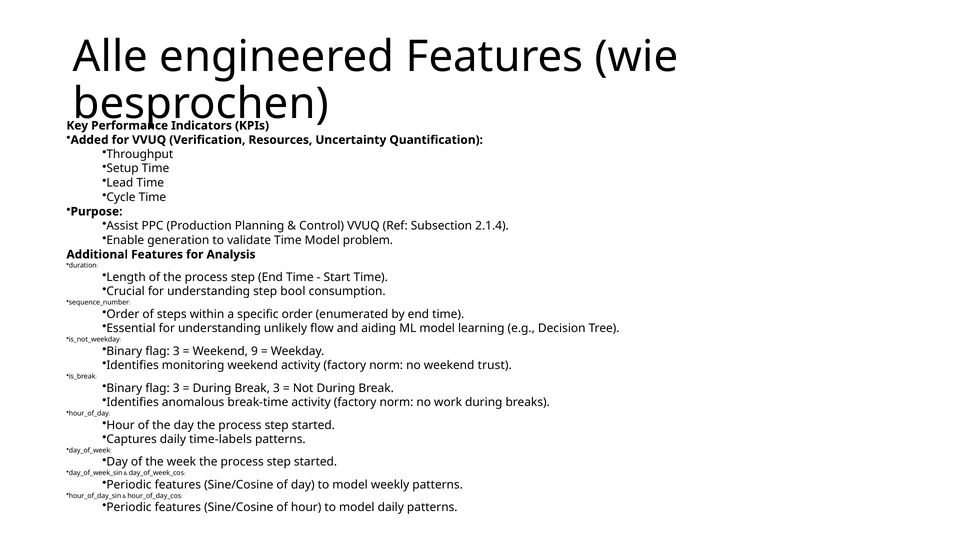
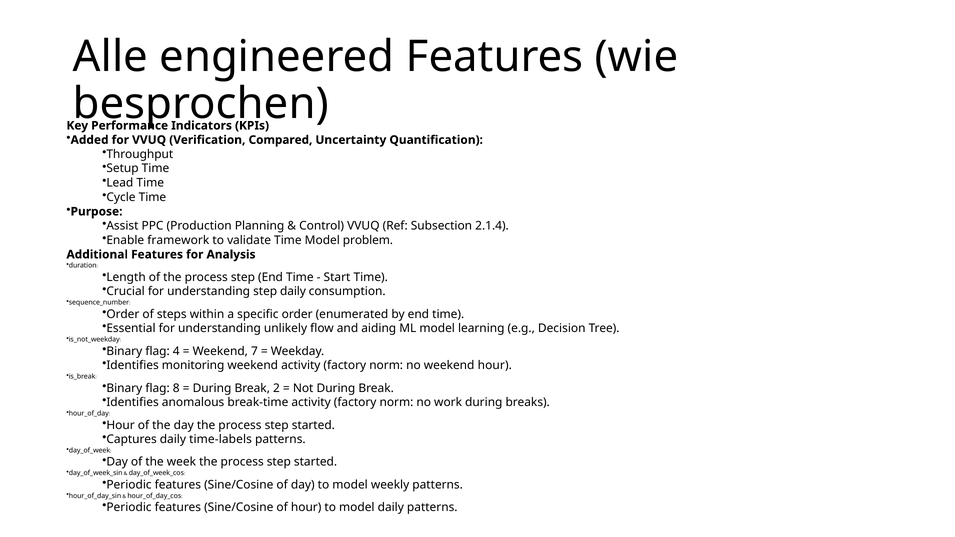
Resources: Resources -> Compared
generation: generation -> framework
step bool: bool -> daily
3 at (176, 351): 3 -> 4
9: 9 -> 7
weekend trust: trust -> hour
3 at (176, 388): 3 -> 8
Break 3: 3 -> 2
